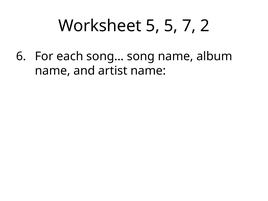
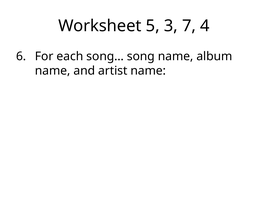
5 5: 5 -> 3
2: 2 -> 4
